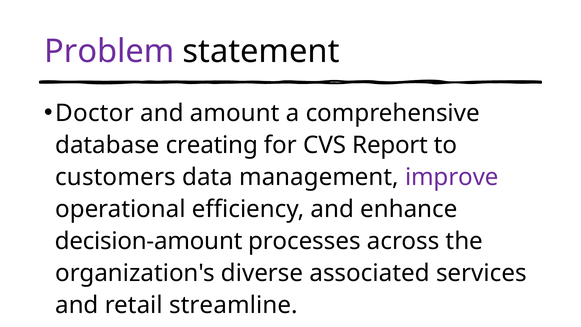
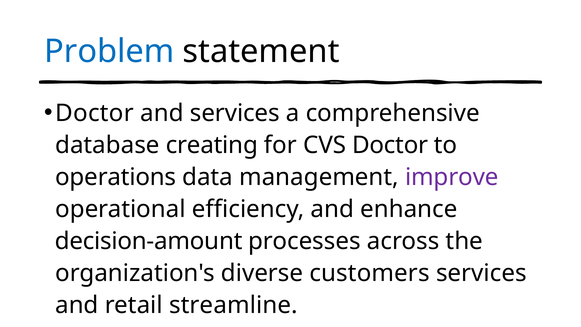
Problem colour: purple -> blue
and amount: amount -> services
CVS Report: Report -> Doctor
customers: customers -> operations
associated: associated -> customers
